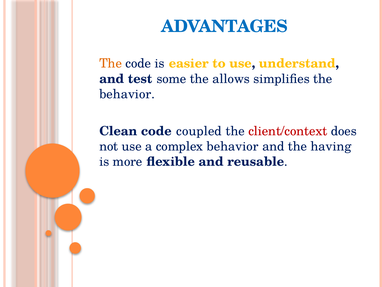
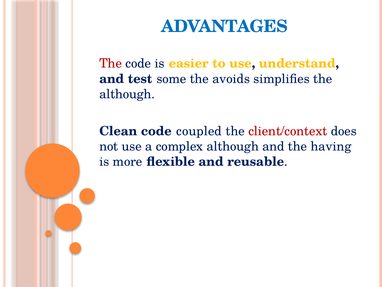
The at (111, 63) colour: orange -> red
allows: allows -> avoids
behavior at (127, 94): behavior -> although
complex behavior: behavior -> although
